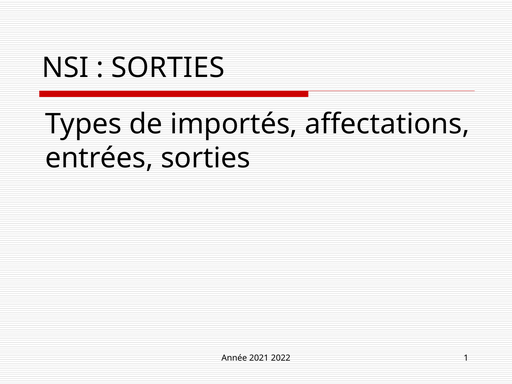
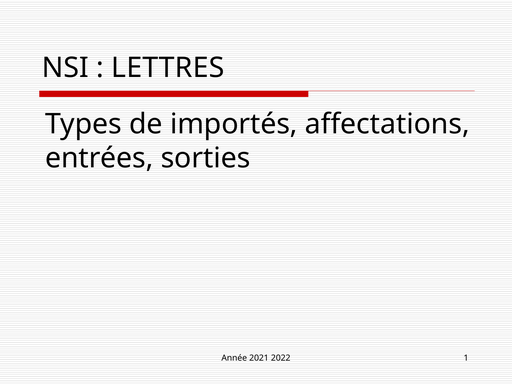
SORTIES at (168, 68): SORTIES -> LETTRES
